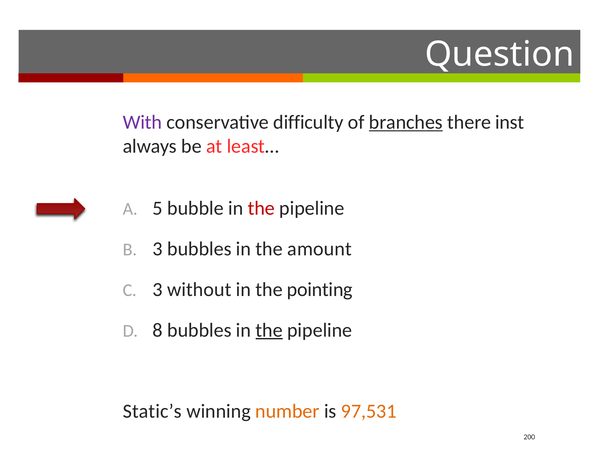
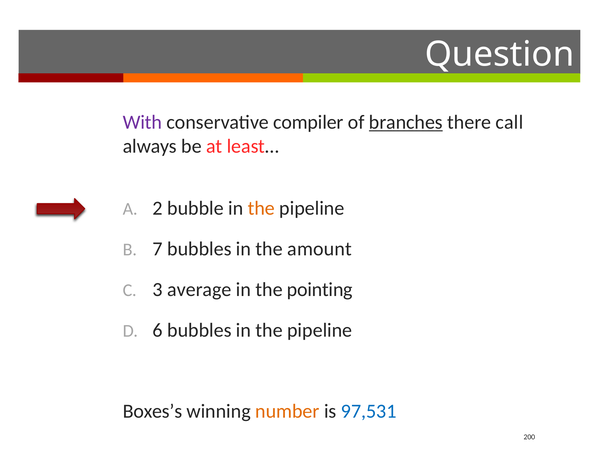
difficulty: difficulty -> compiler
inst: inst -> call
5: 5 -> 2
the at (261, 208) colour: red -> orange
3 at (158, 249): 3 -> 7
without: without -> average
8: 8 -> 6
the at (269, 330) underline: present -> none
Static’s: Static’s -> Boxes’s
97,531 colour: orange -> blue
